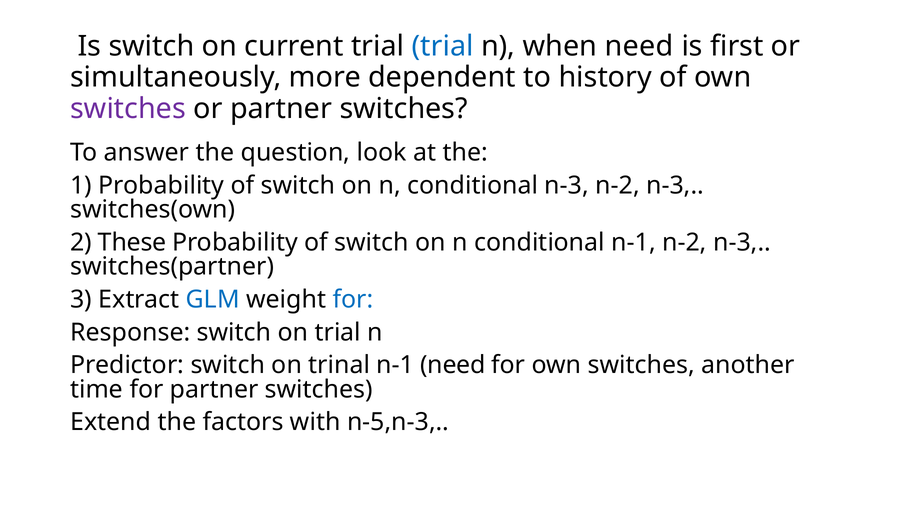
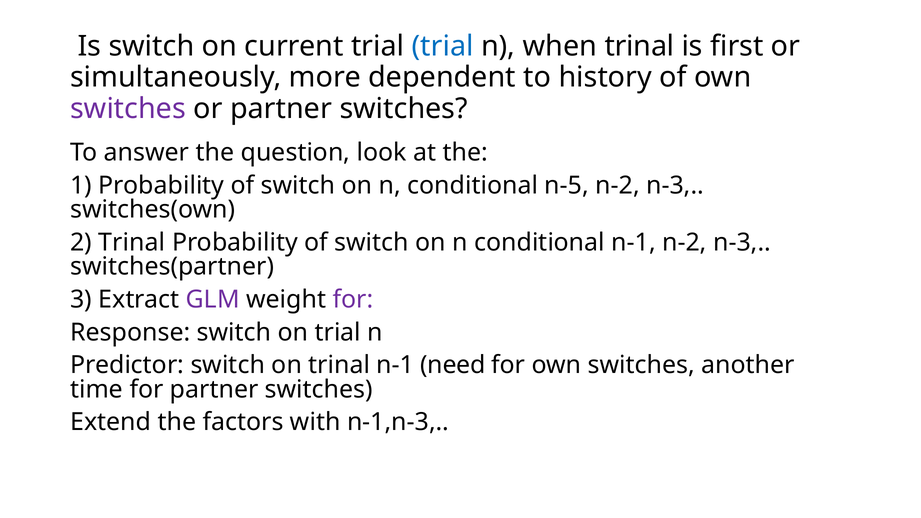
when need: need -> trinal
conditional n-3: n-3 -> n-5
2 These: These -> Trinal
GLM colour: blue -> purple
for at (353, 300) colour: blue -> purple
n-5,n-3: n-5,n-3 -> n-1,n-3
